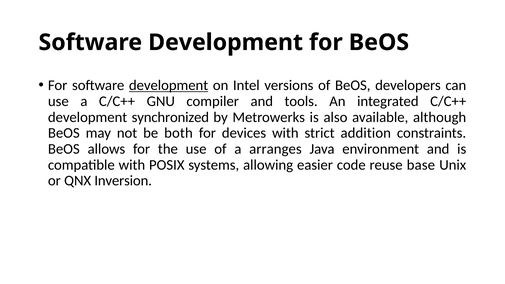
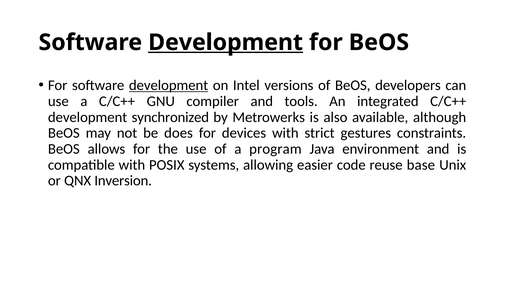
Development at (226, 42) underline: none -> present
both: both -> does
addition: addition -> gestures
arranges: arranges -> program
